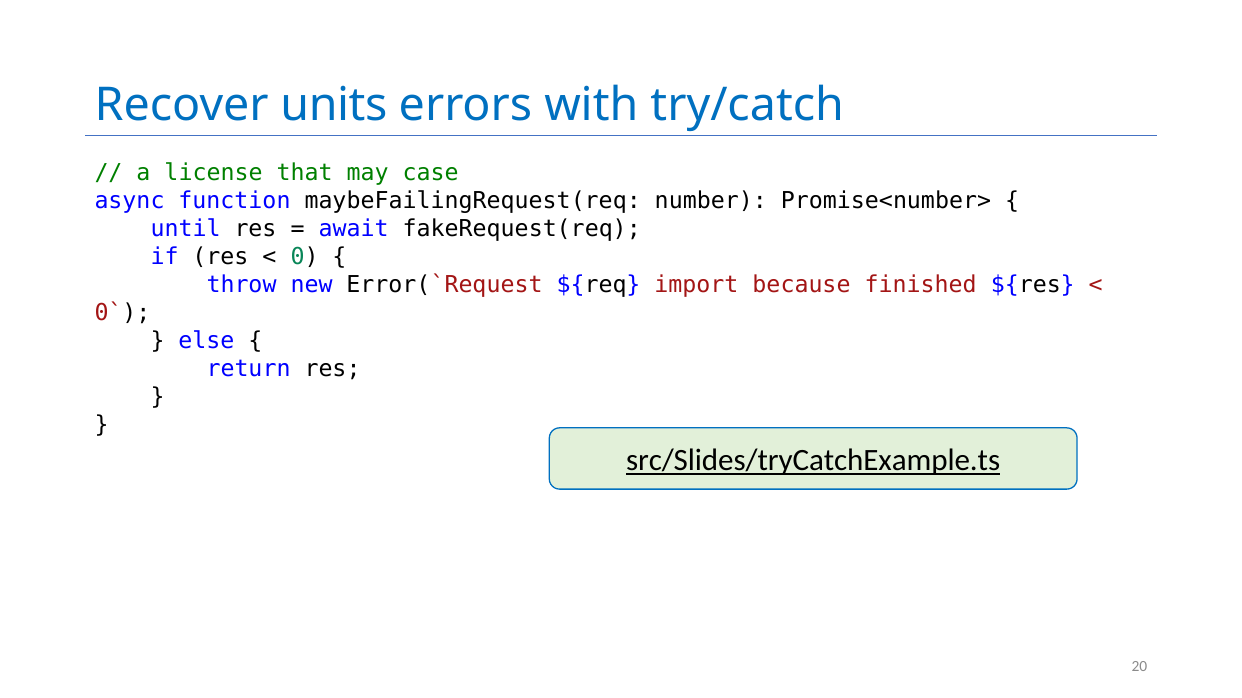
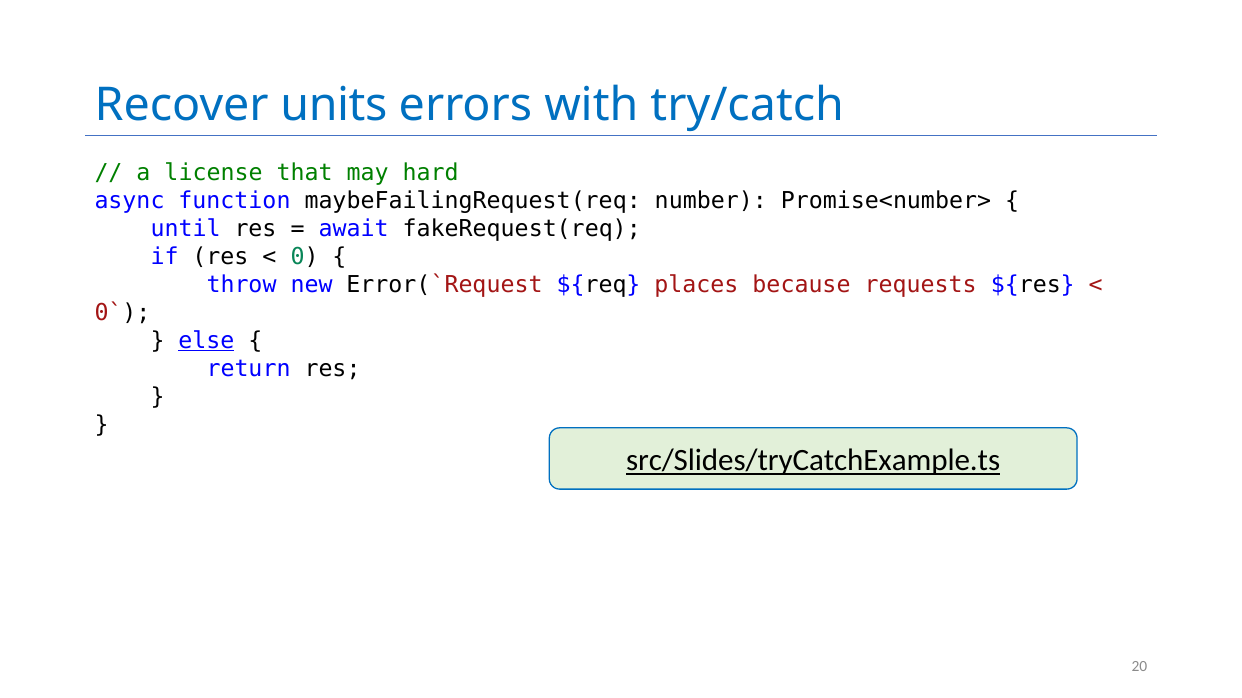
case: case -> hard
import: import -> places
finished: finished -> requests
else underline: none -> present
